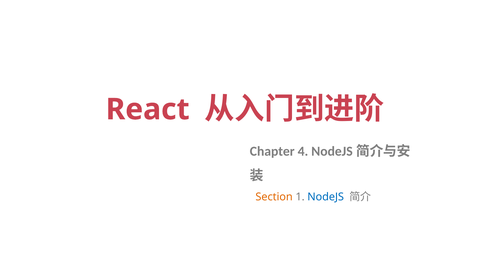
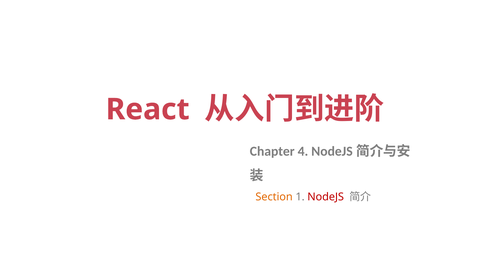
NodeJS colour: blue -> red
